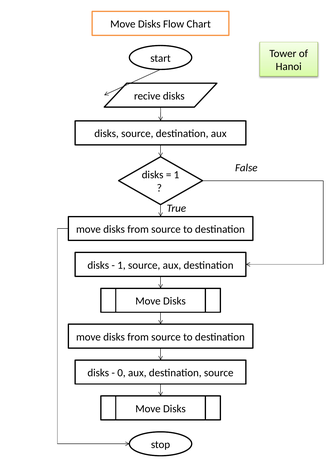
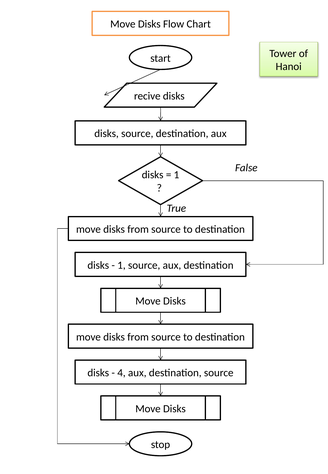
0: 0 -> 4
